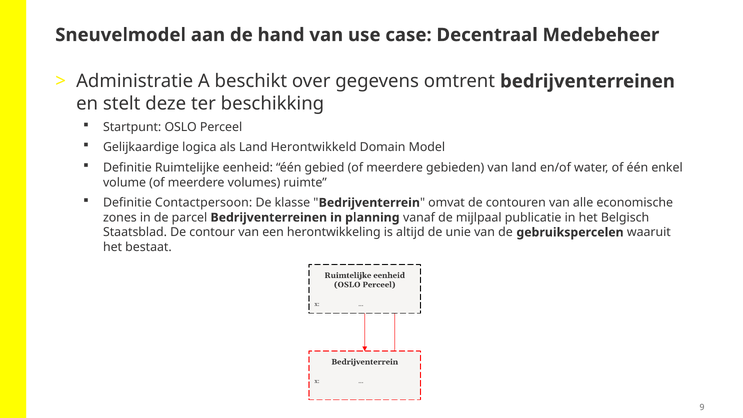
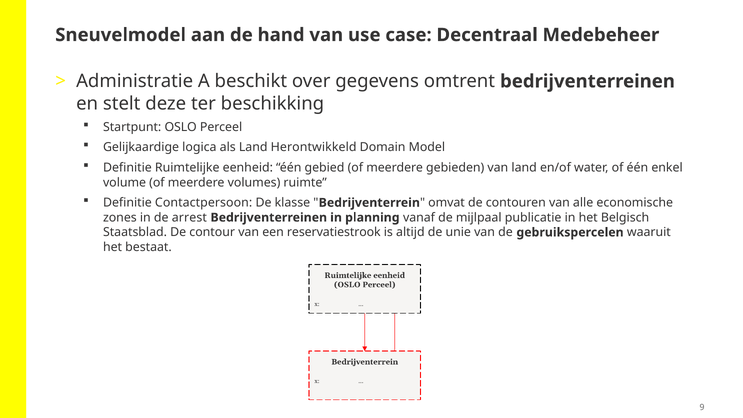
parcel: parcel -> arrest
herontwikkeling: herontwikkeling -> reservatiestrook
